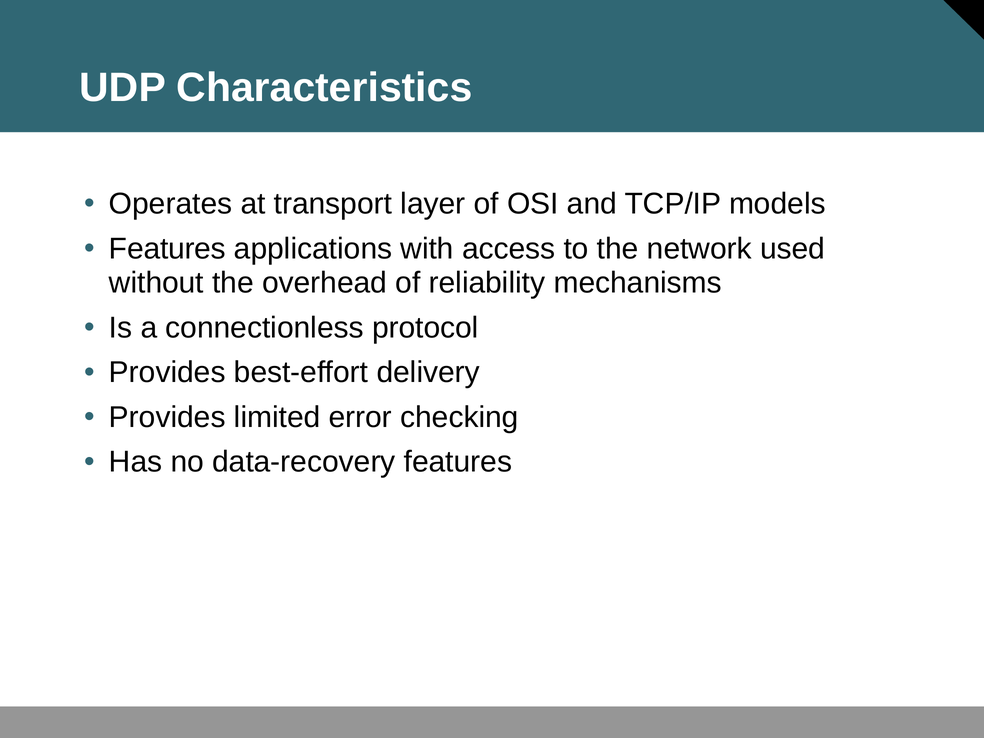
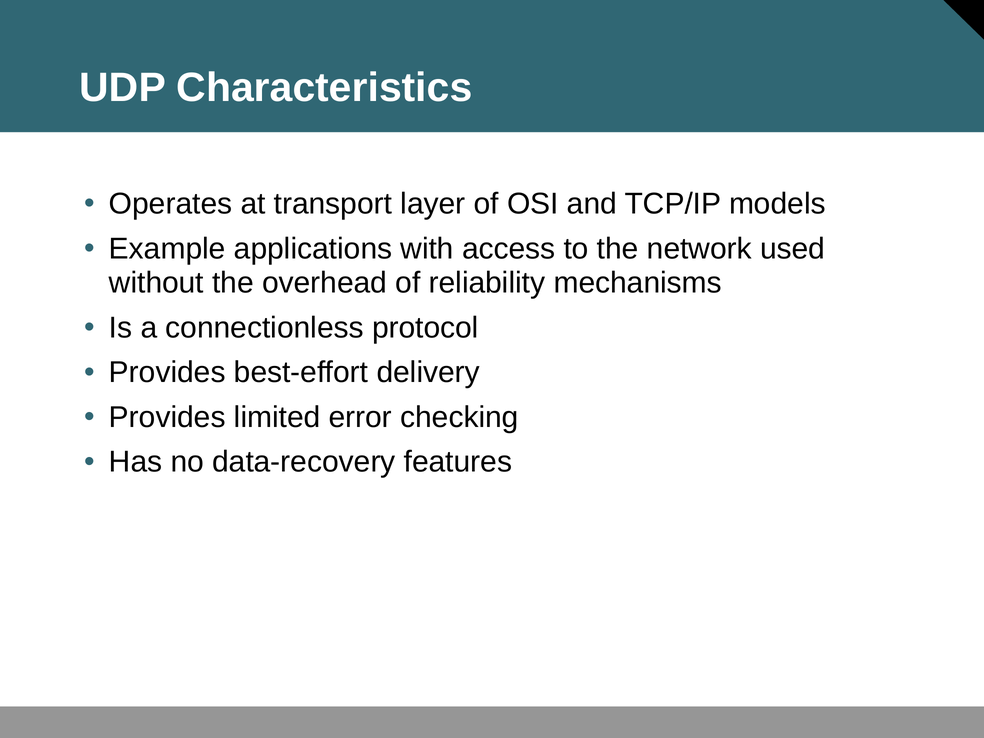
Features at (167, 249): Features -> Example
